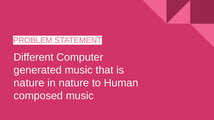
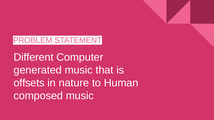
nature at (29, 83): nature -> offsets
